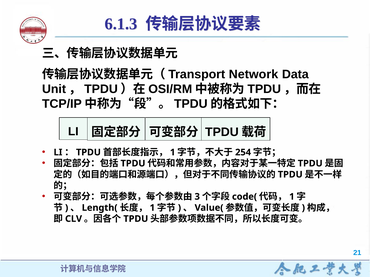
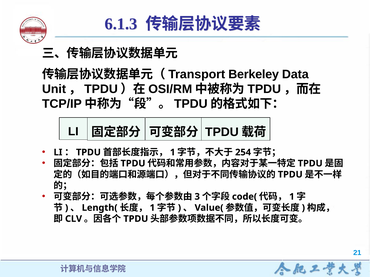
Network: Network -> Berkeley
